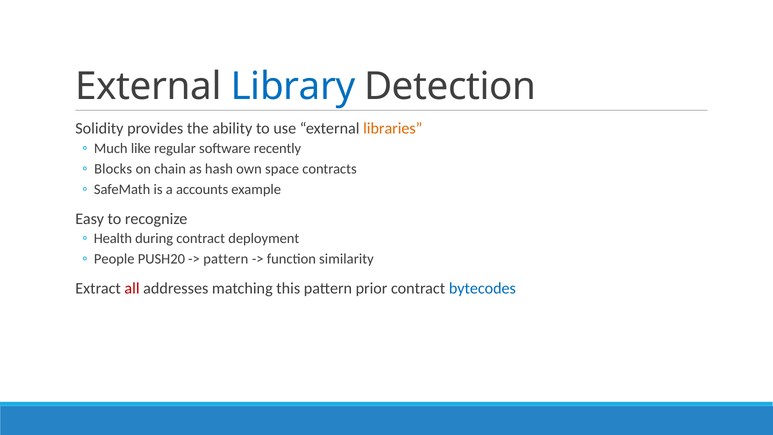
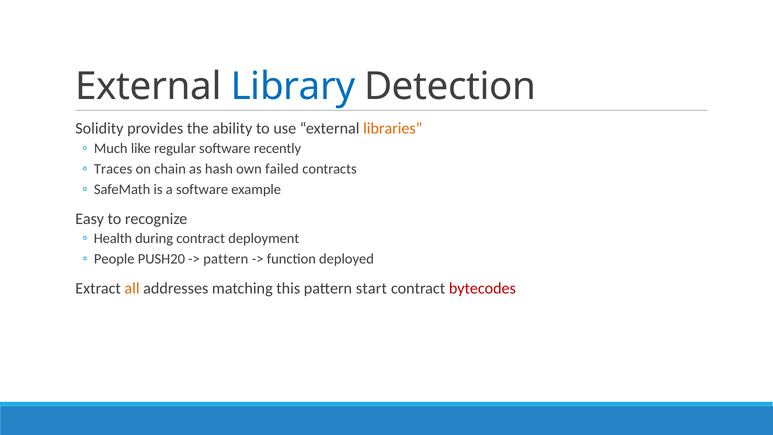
Blocks: Blocks -> Traces
space: space -> failed
a accounts: accounts -> software
similarity: similarity -> deployed
all colour: red -> orange
prior: prior -> start
bytecodes colour: blue -> red
